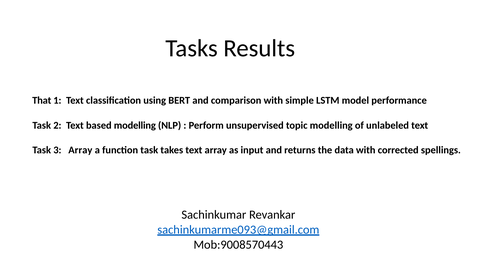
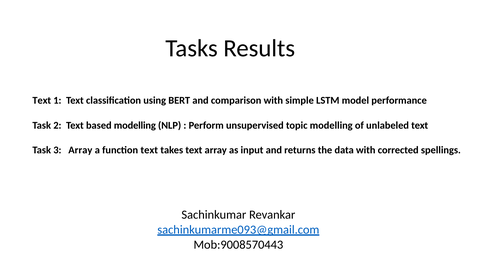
That at (42, 100): That -> Text
function task: task -> text
